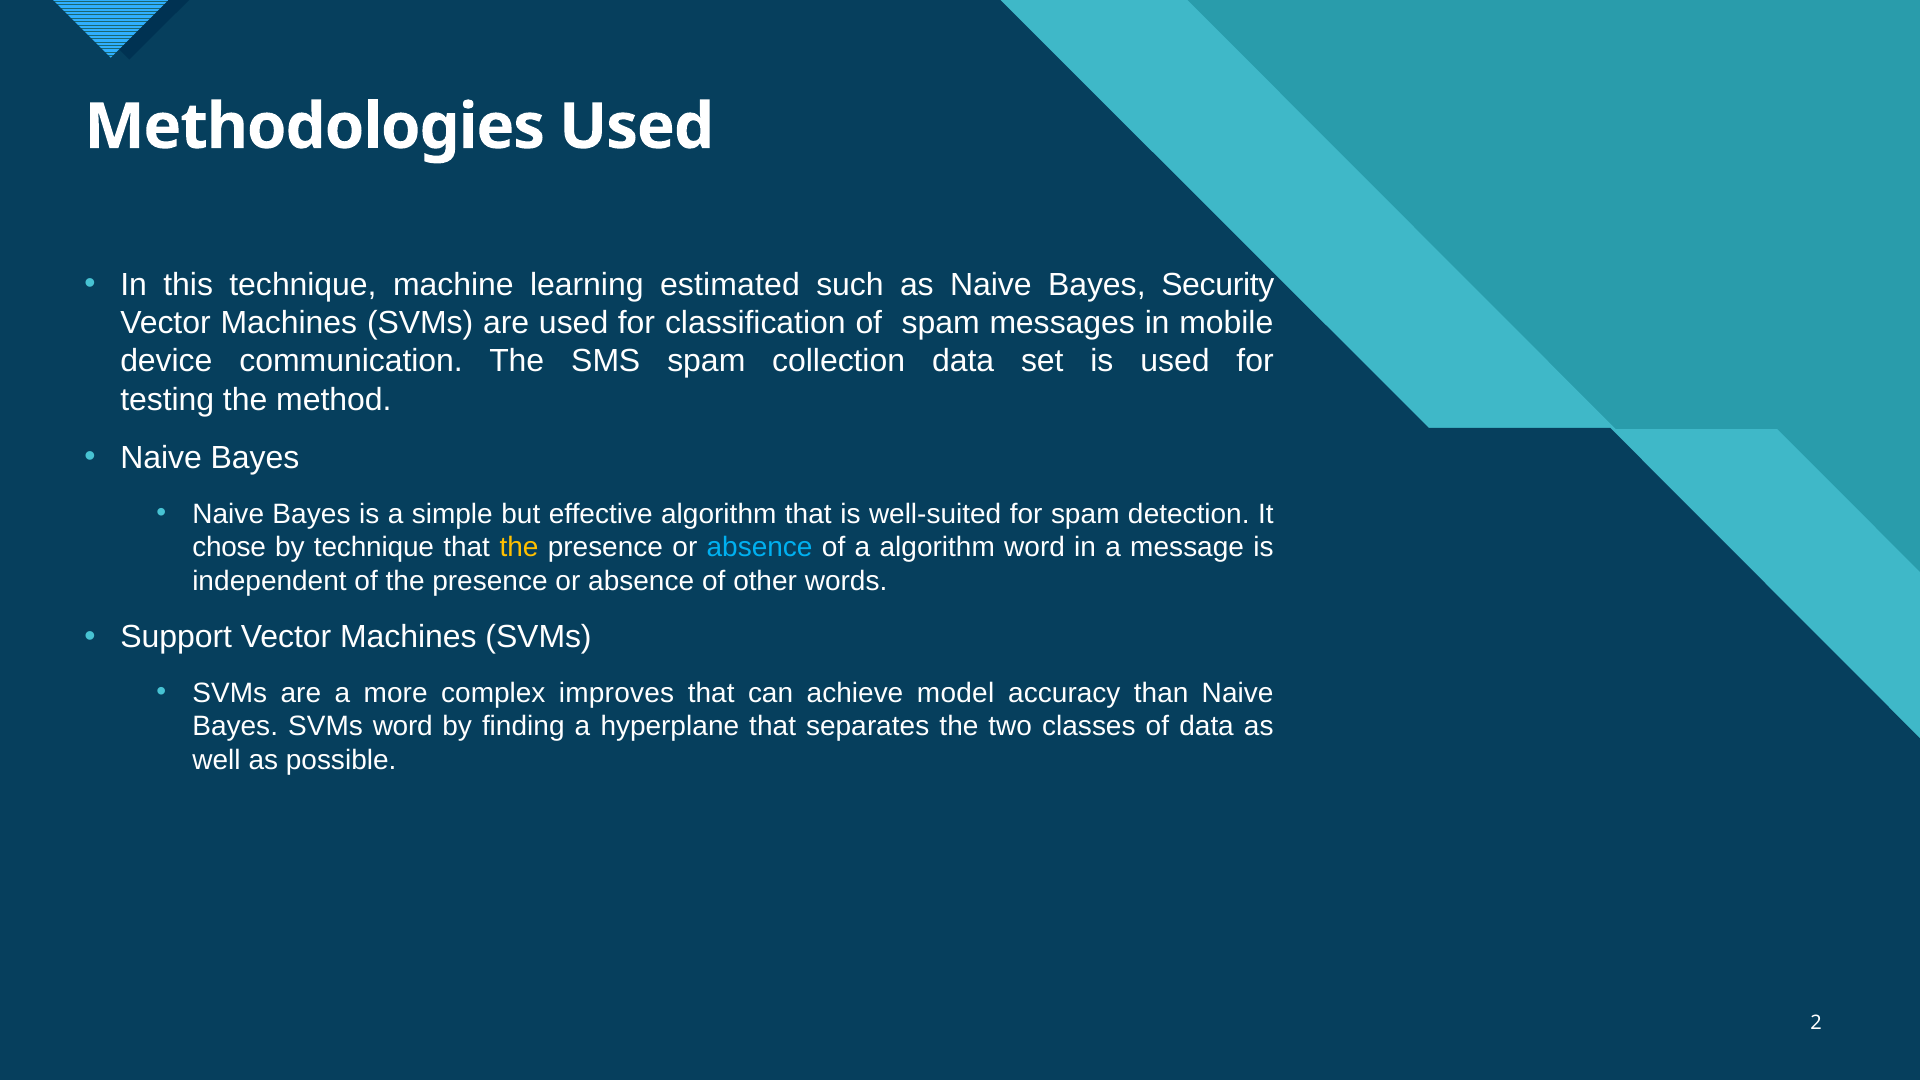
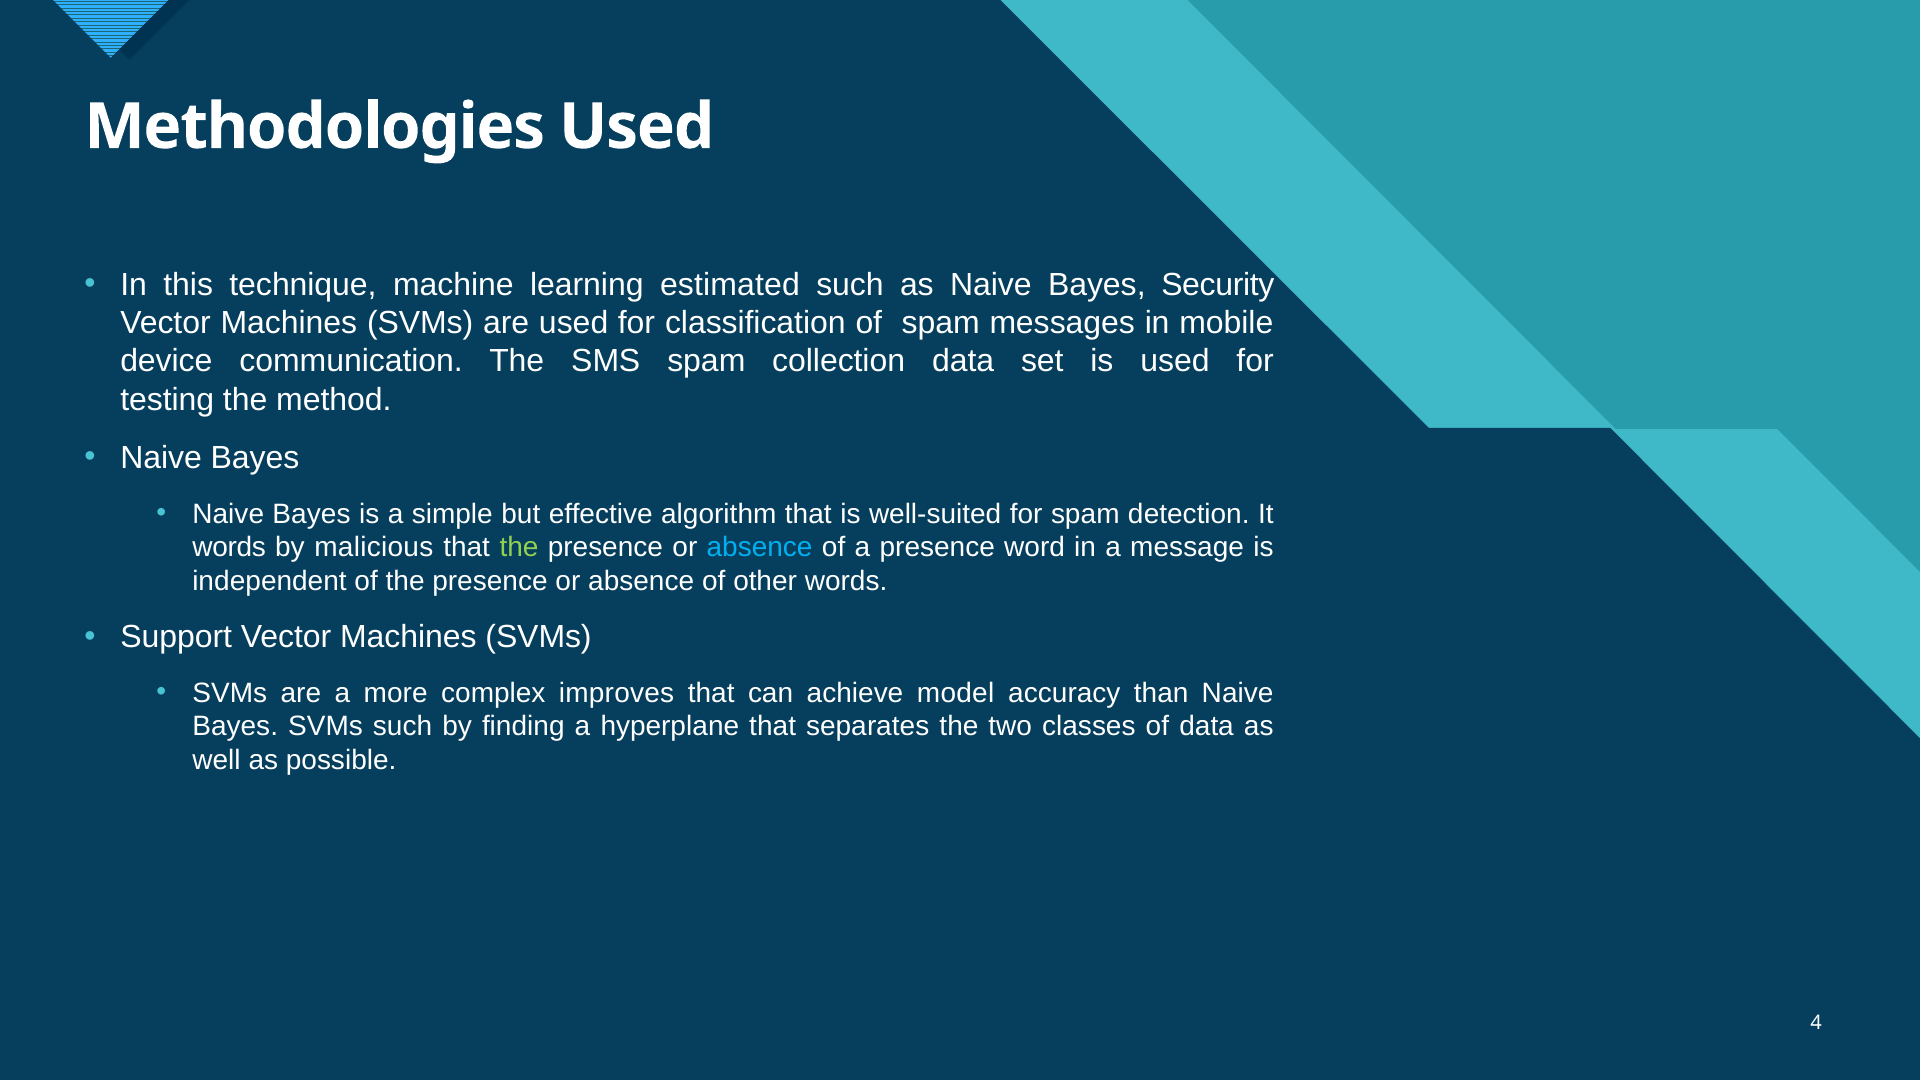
chose at (229, 547): chose -> words
by technique: technique -> malicious
the at (519, 547) colour: yellow -> light green
a algorithm: algorithm -> presence
SVMs word: word -> such
2: 2 -> 4
